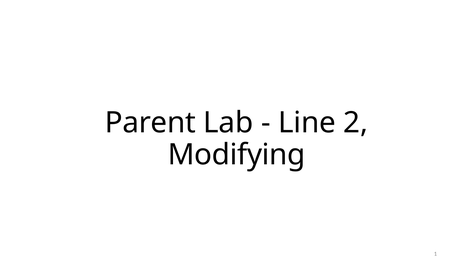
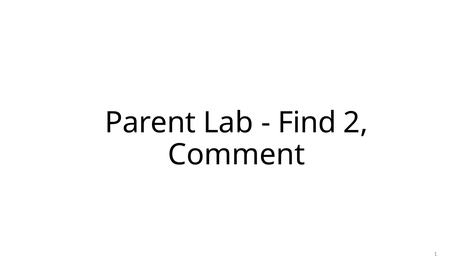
Line: Line -> Find
Modifying: Modifying -> Comment
